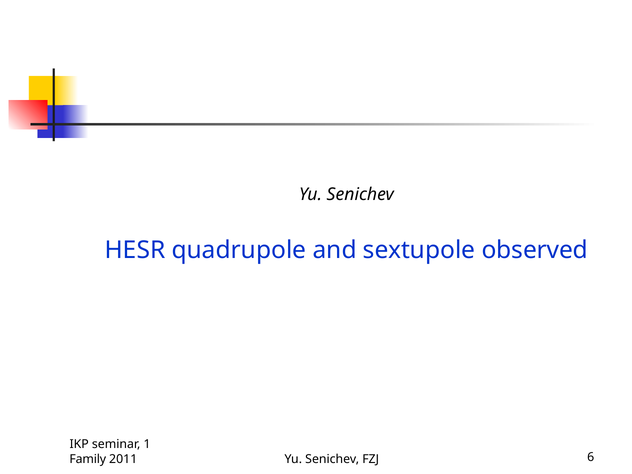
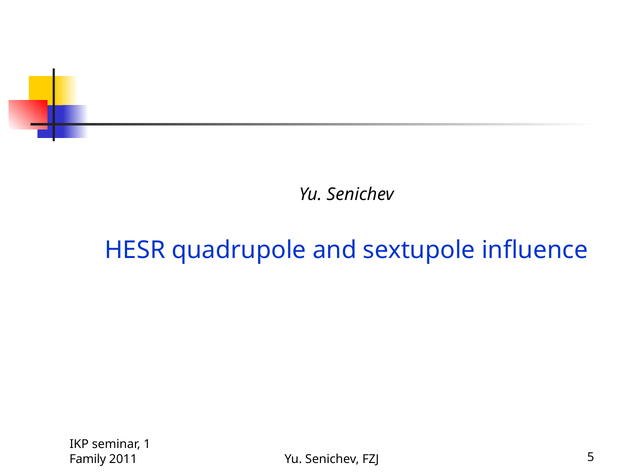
observed: observed -> influence
6: 6 -> 5
